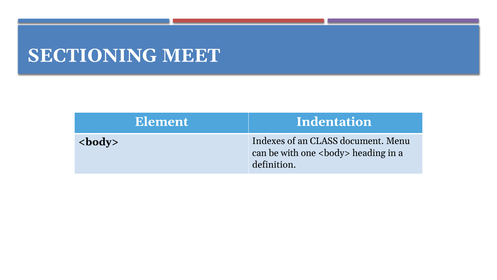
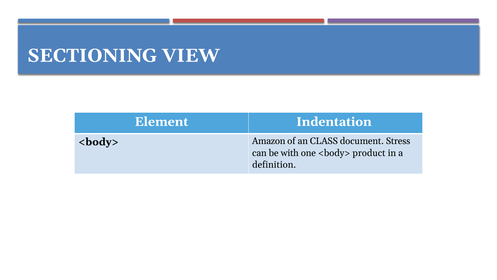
MEET: MEET -> VIEW
Indexes: Indexes -> Amazon
Menu: Menu -> Stress
heading: heading -> product
